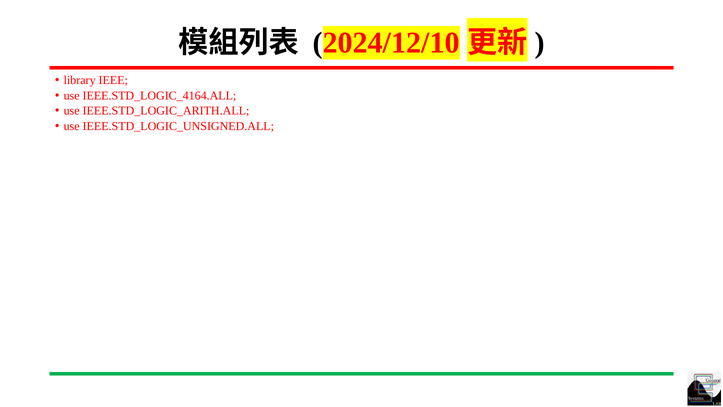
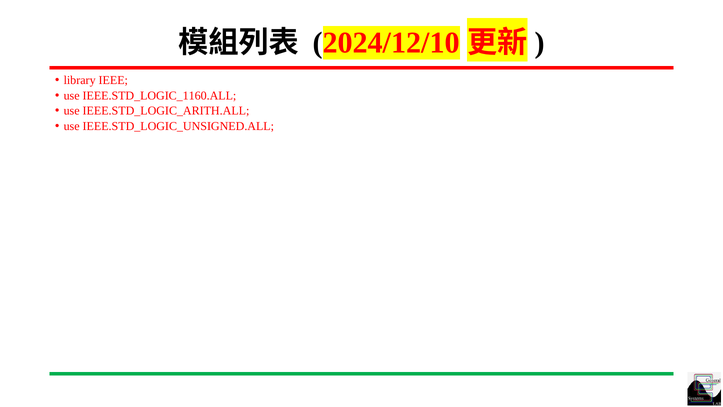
IEEE.STD_LOGIC_4164.ALL: IEEE.STD_LOGIC_4164.ALL -> IEEE.STD_LOGIC_1160.ALL
